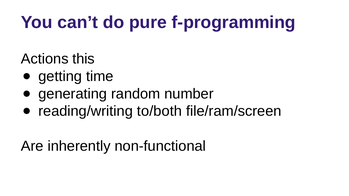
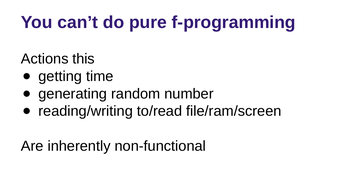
to/both: to/both -> to/read
